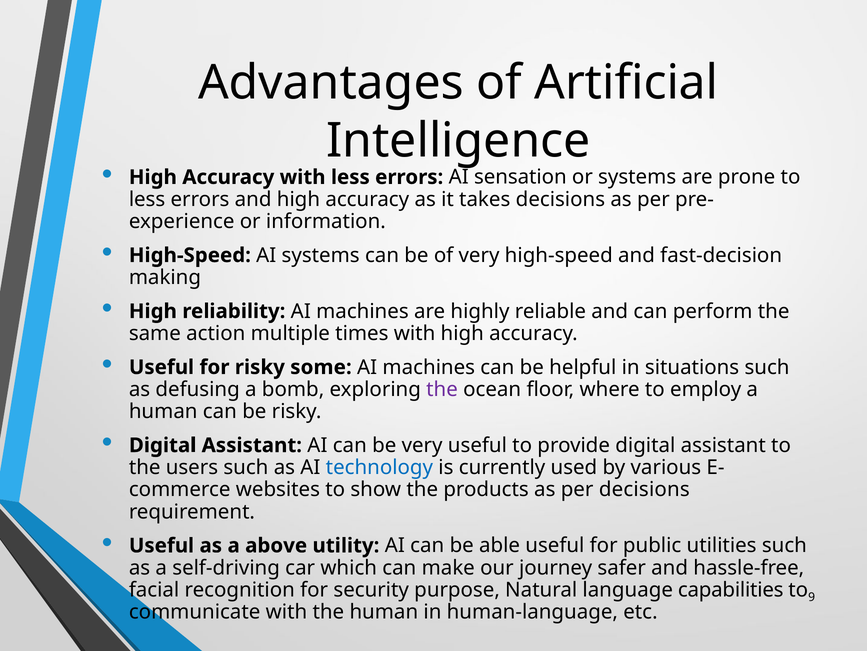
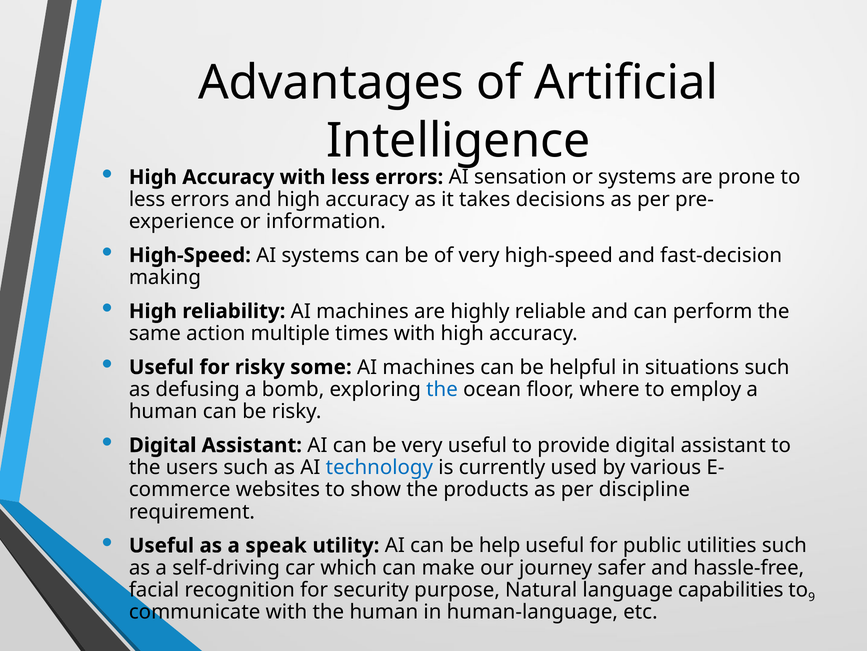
the at (442, 389) colour: purple -> blue
per decisions: decisions -> discipline
above: above -> speak
able: able -> help
